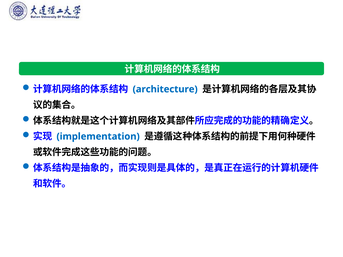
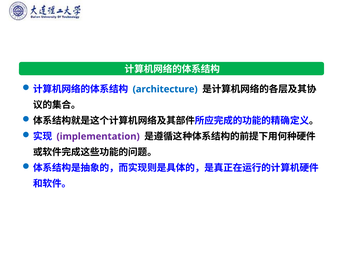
implementation colour: blue -> purple
